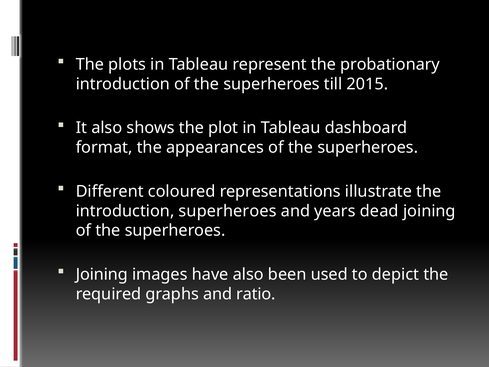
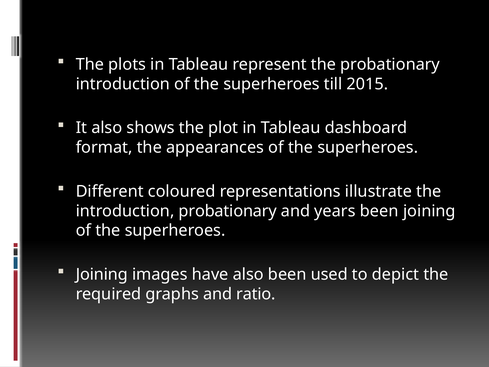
introduction superheroes: superheroes -> probationary
years dead: dead -> been
